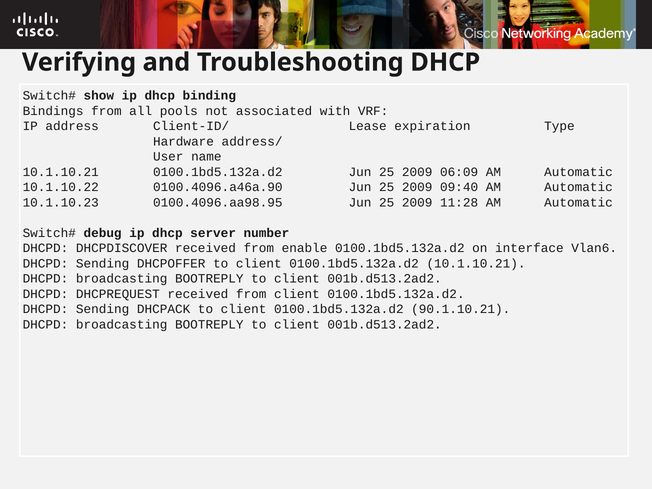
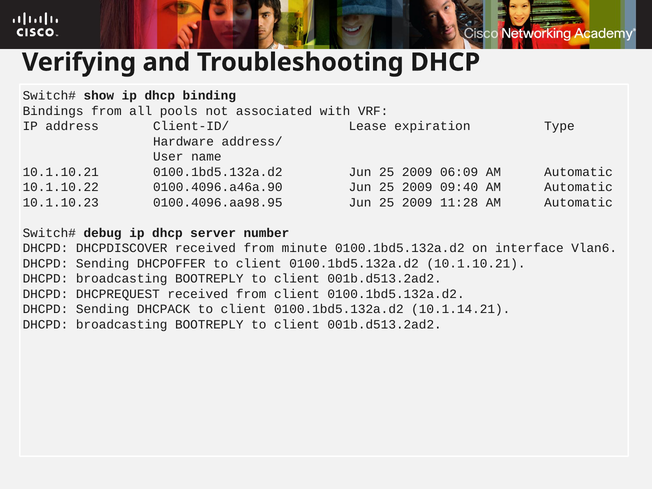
enable: enable -> minute
90.1.10.21: 90.1.10.21 -> 10.1.14.21
